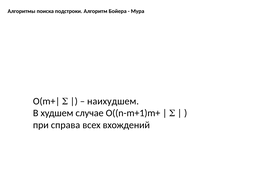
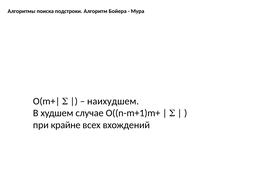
справа: справа -> крайне
